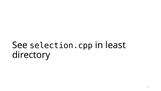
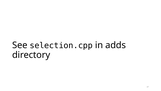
least: least -> adds
